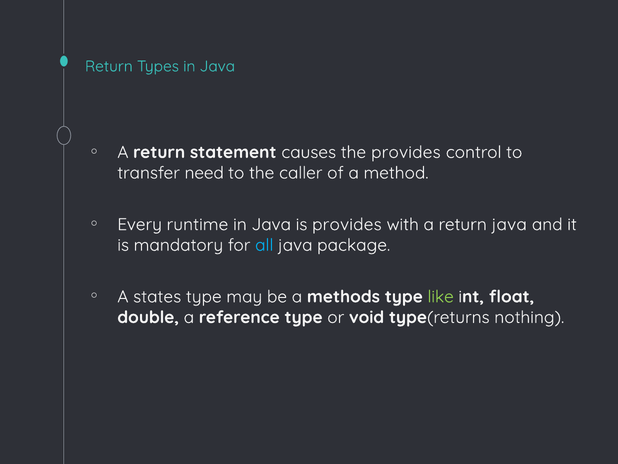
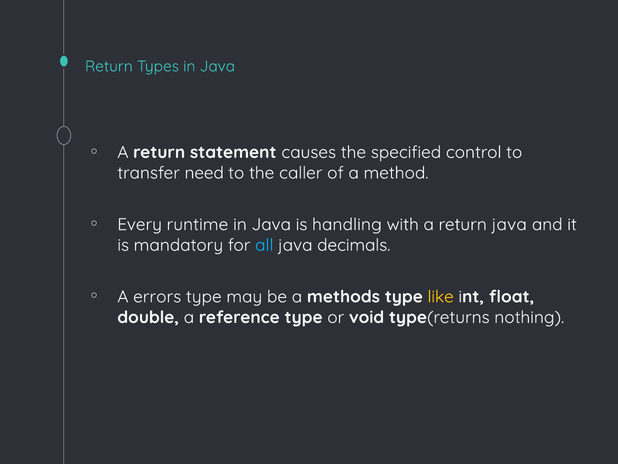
the provides: provides -> specified
is provides: provides -> handling
package: package -> decimals
states: states -> errors
like colour: light green -> yellow
